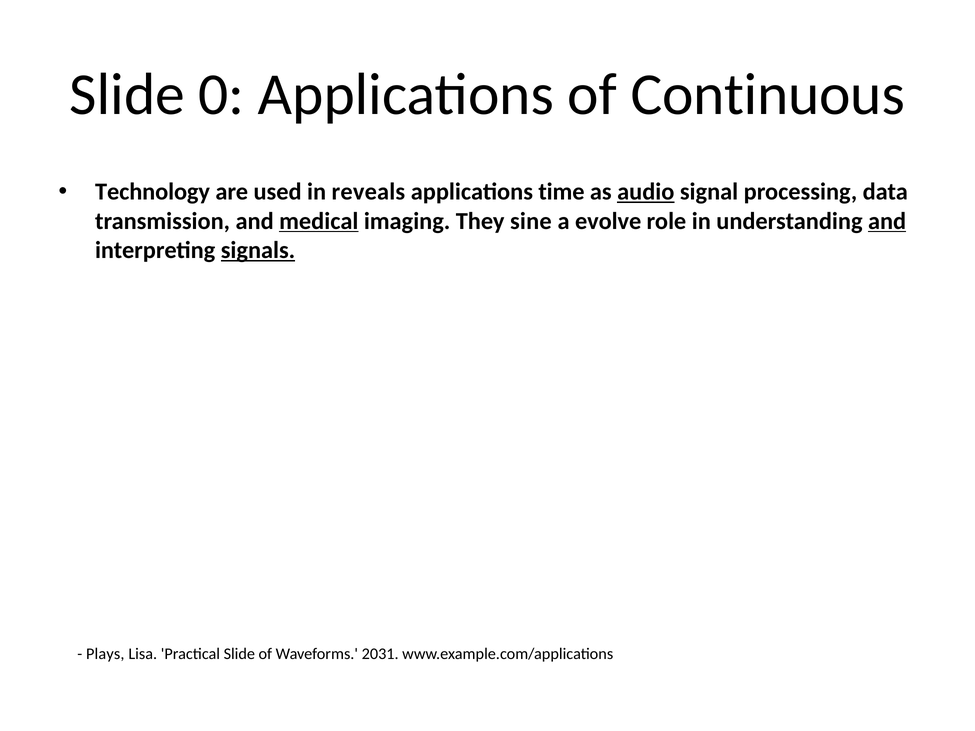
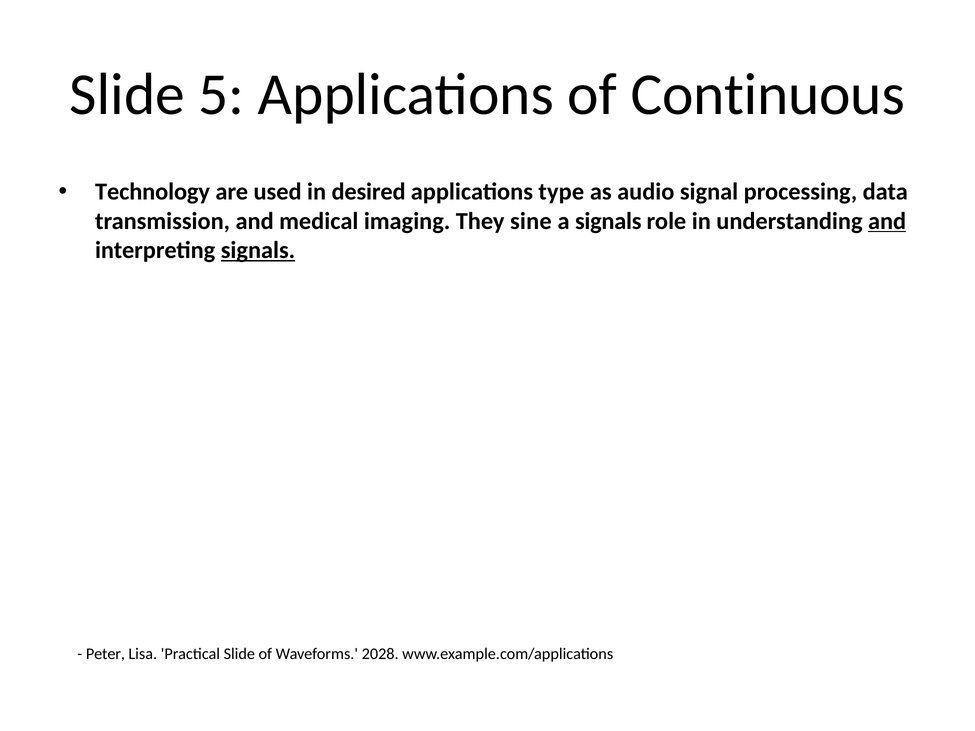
0: 0 -> 5
reveals: reveals -> desired
time: time -> type
audio underline: present -> none
medical underline: present -> none
a evolve: evolve -> signals
Plays: Plays -> Peter
2031: 2031 -> 2028
